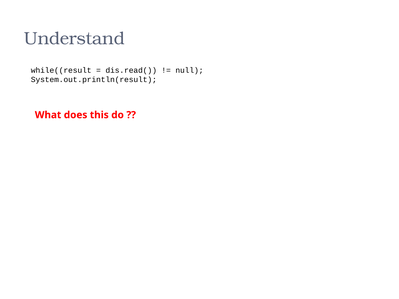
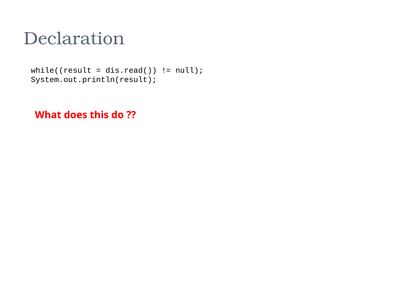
Understand: Understand -> Declaration
